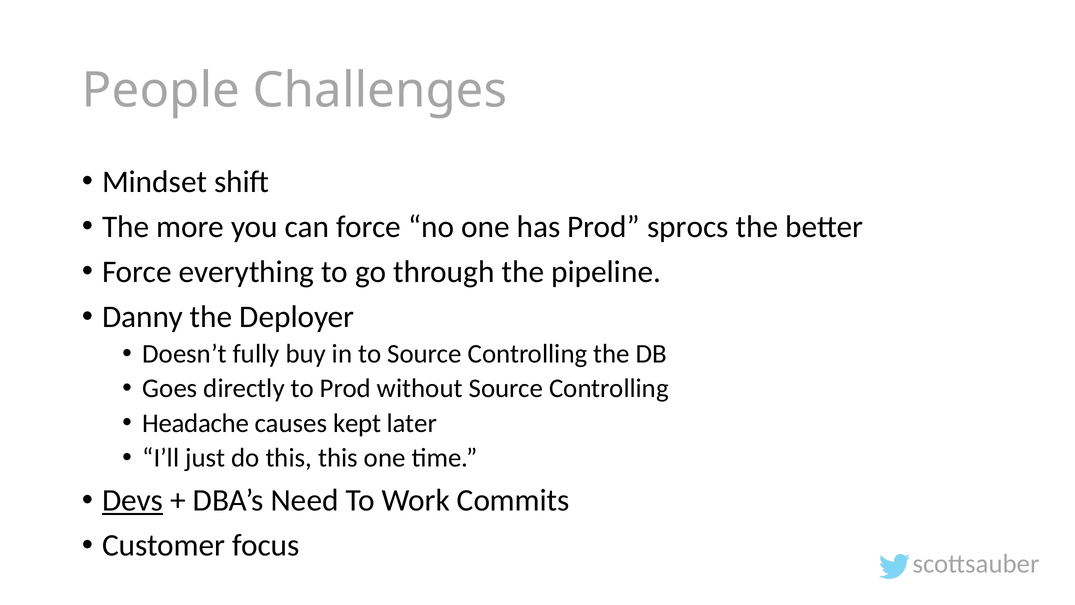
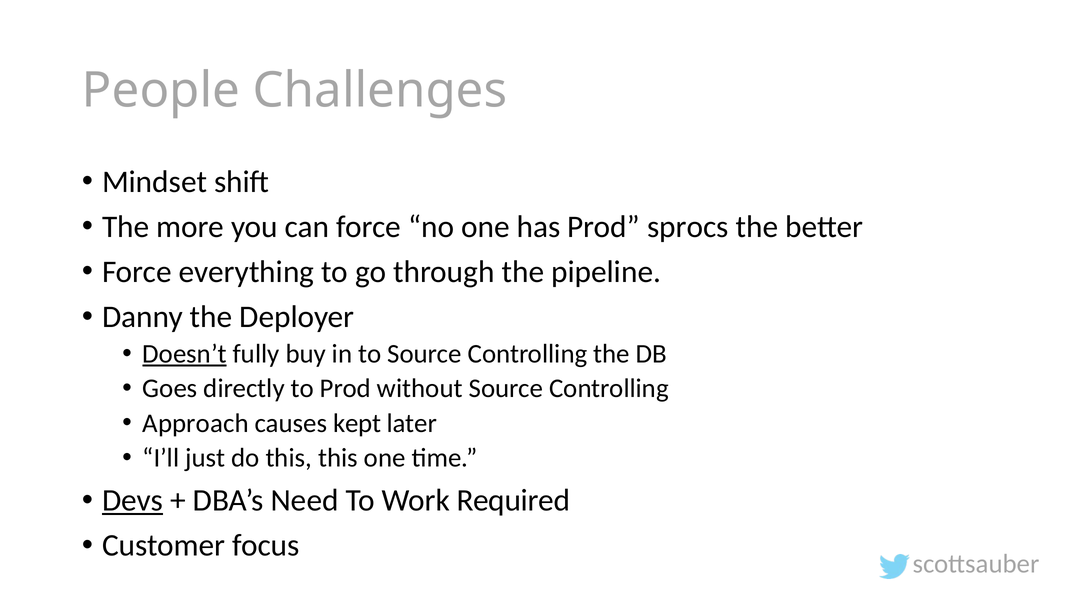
Doesn’t underline: none -> present
Headache: Headache -> Approach
Commits: Commits -> Required
